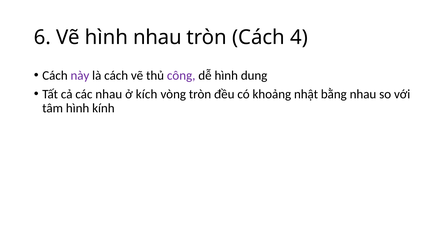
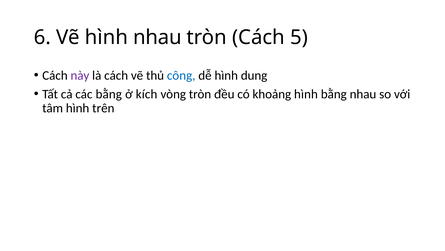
4: 4 -> 5
công colour: purple -> blue
các nhau: nhau -> bằng
khoảng nhật: nhật -> hình
kính: kính -> trên
